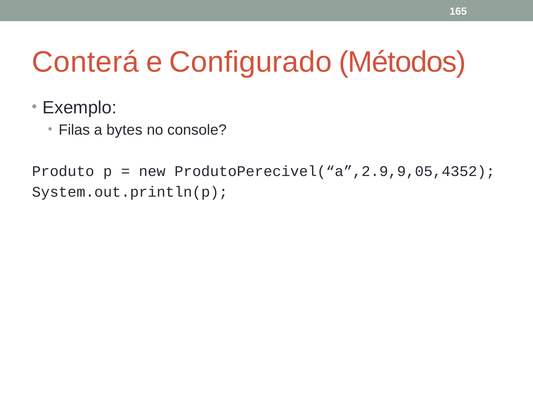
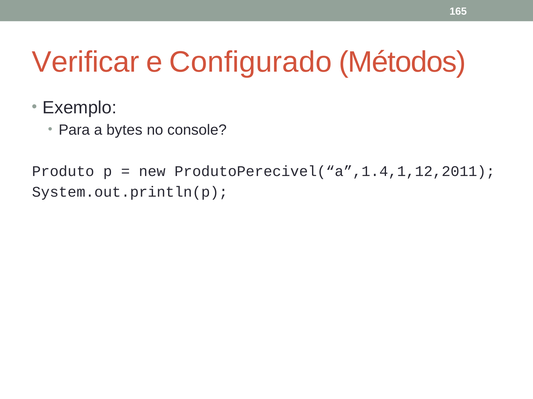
Conterá: Conterá -> Verificar
Filas: Filas -> Para
ProdutoPerecivel(“a”,2.9,9,05,4352: ProdutoPerecivel(“a”,2.9,9,05,4352 -> ProdutoPerecivel(“a”,1.4,1,12,2011
